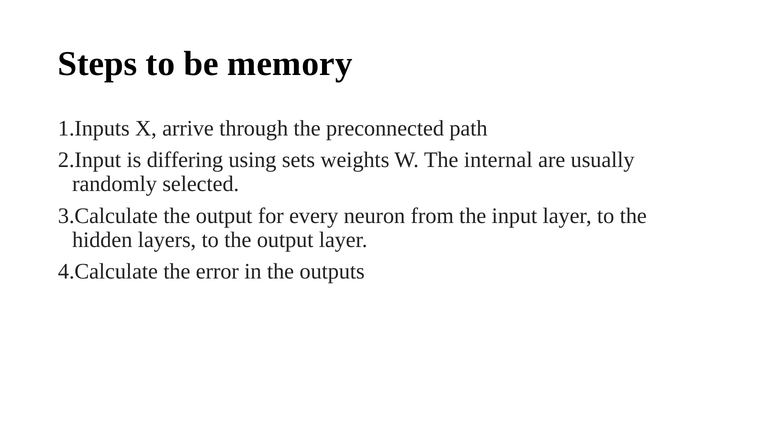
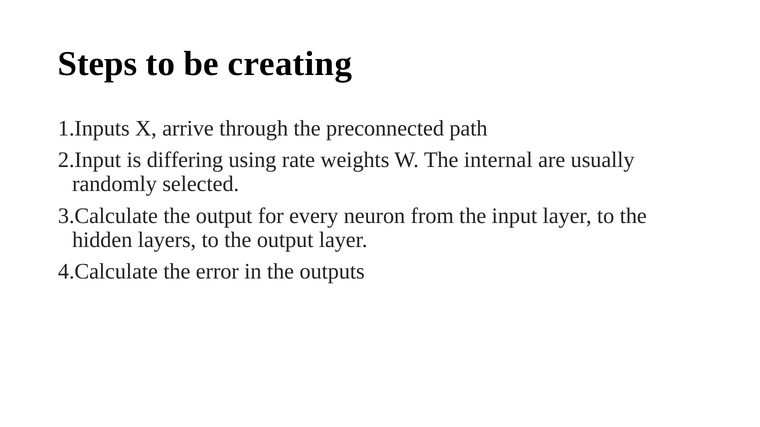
memory: memory -> creating
sets: sets -> rate
